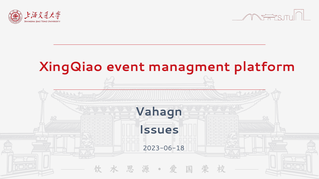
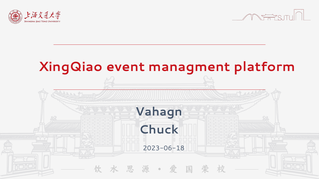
Issues: Issues -> Chuck
